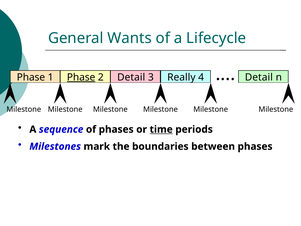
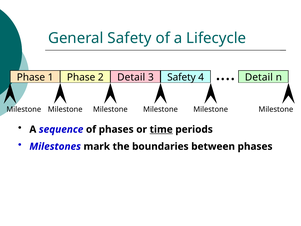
General Wants: Wants -> Safety
Phase at (81, 77) underline: present -> none
3 Really: Really -> Safety
